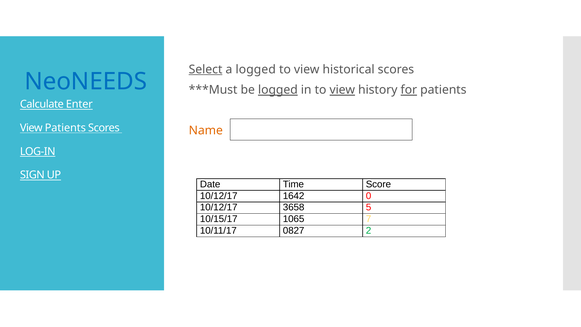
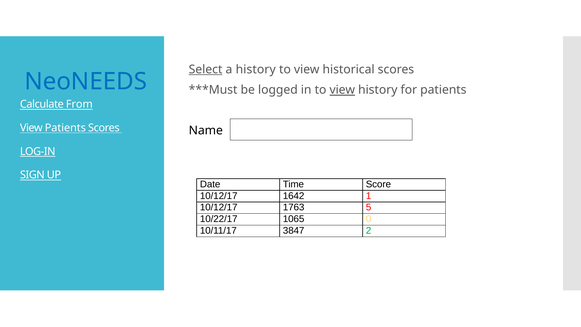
a logged: logged -> history
logged at (278, 90) underline: present -> none
for underline: present -> none
Enter: Enter -> From
Name colour: orange -> black
0: 0 -> 1
3658: 3658 -> 1763
10/15/17: 10/15/17 -> 10/22/17
7: 7 -> 0
0827: 0827 -> 3847
